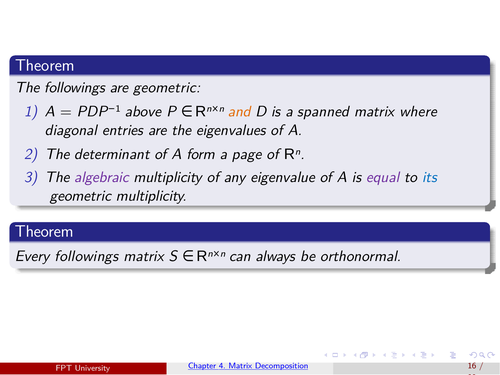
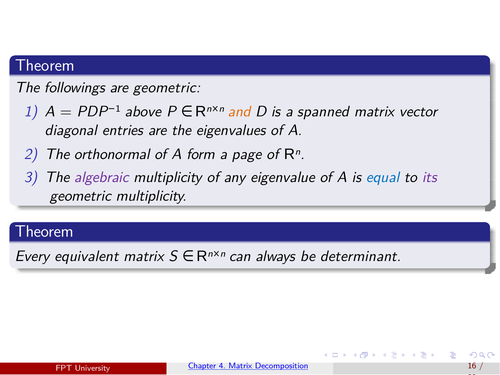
where: where -> vector
determinant: determinant -> orthonormal
equal colour: purple -> blue
its colour: blue -> purple
Every followings: followings -> equivalent
orthonormal: orthonormal -> determinant
